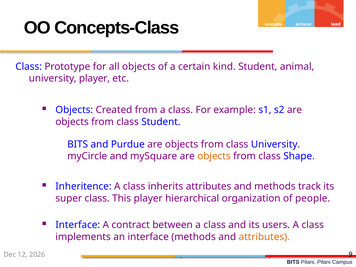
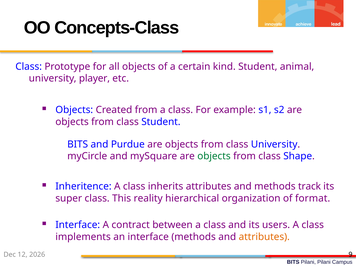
objects at (214, 156) colour: orange -> green
This player: player -> reality
people: people -> format
